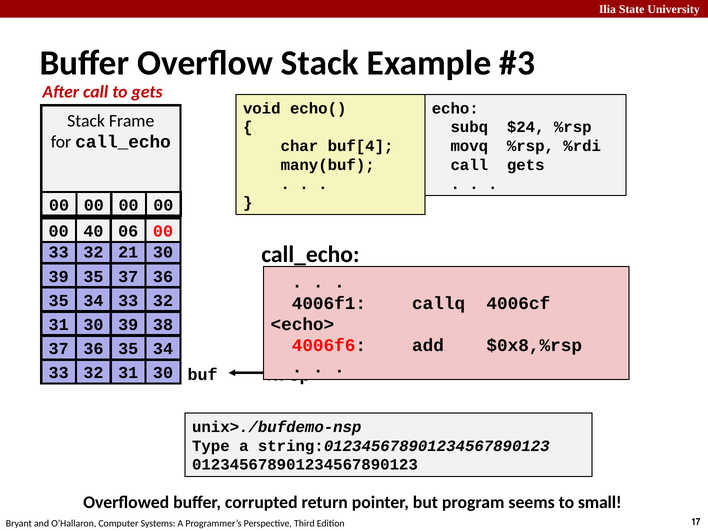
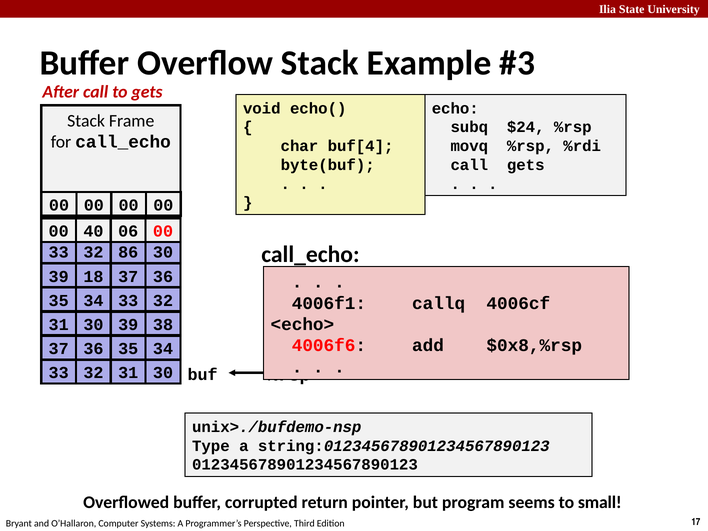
many(buf: many(buf -> byte(buf
21: 21 -> 86
39 35: 35 -> 18
